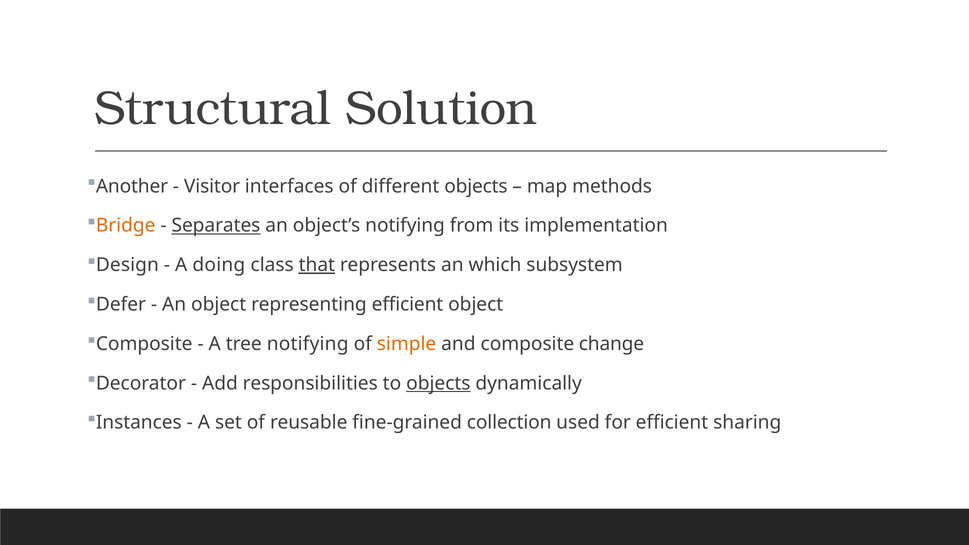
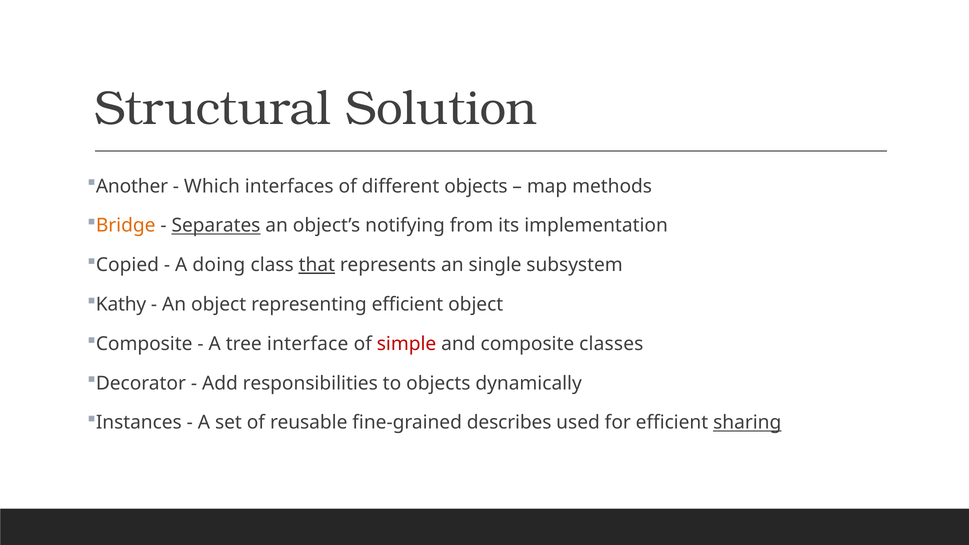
Visitor: Visitor -> Which
Design: Design -> Copied
which: which -> single
Defer: Defer -> Kathy
tree notifying: notifying -> interface
simple colour: orange -> red
change: change -> classes
objects at (438, 383) underline: present -> none
collection: collection -> describes
sharing underline: none -> present
